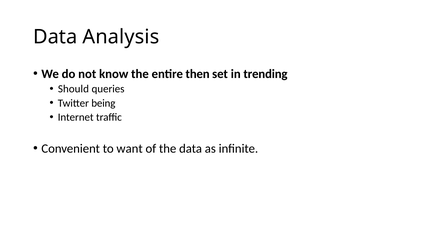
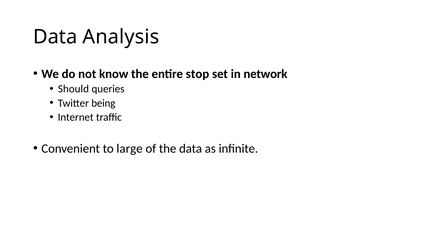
then: then -> stop
trending: trending -> network
want: want -> large
